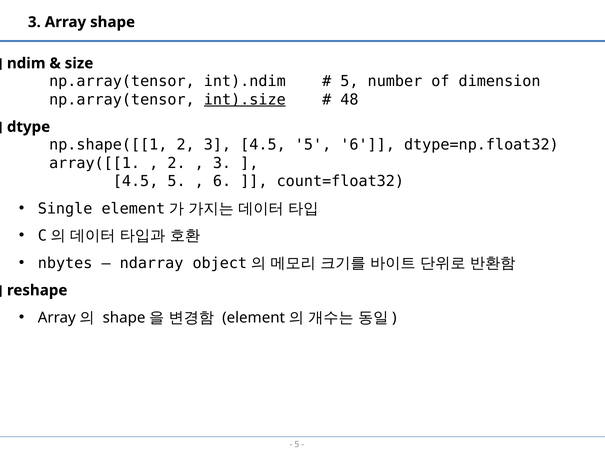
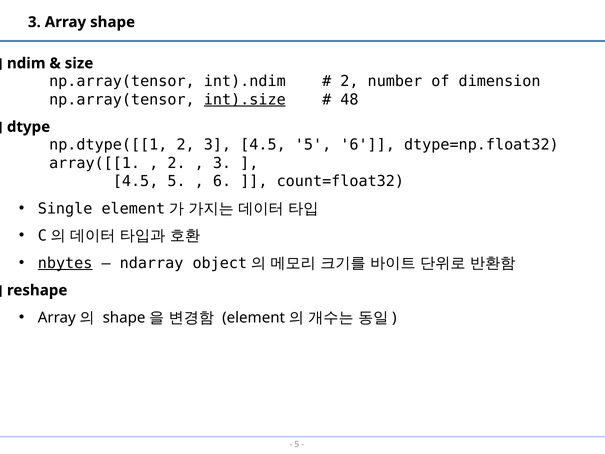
5 at (349, 81): 5 -> 2
np.shape([[1: np.shape([[1 -> np.dtype([[1
nbytes underline: none -> present
